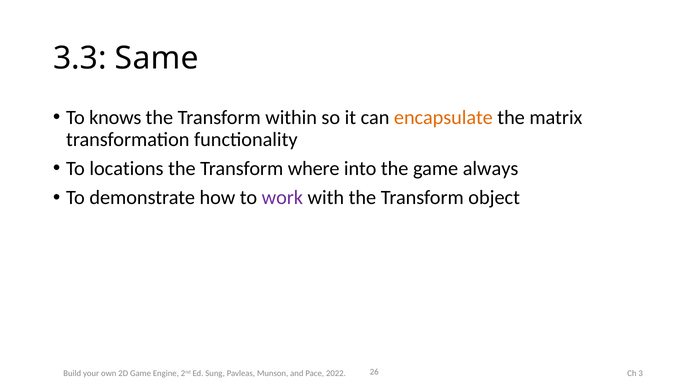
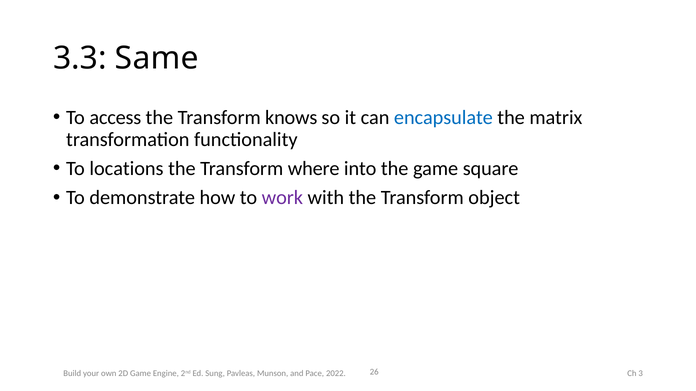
knows: knows -> access
within: within -> knows
encapsulate colour: orange -> blue
always: always -> square
